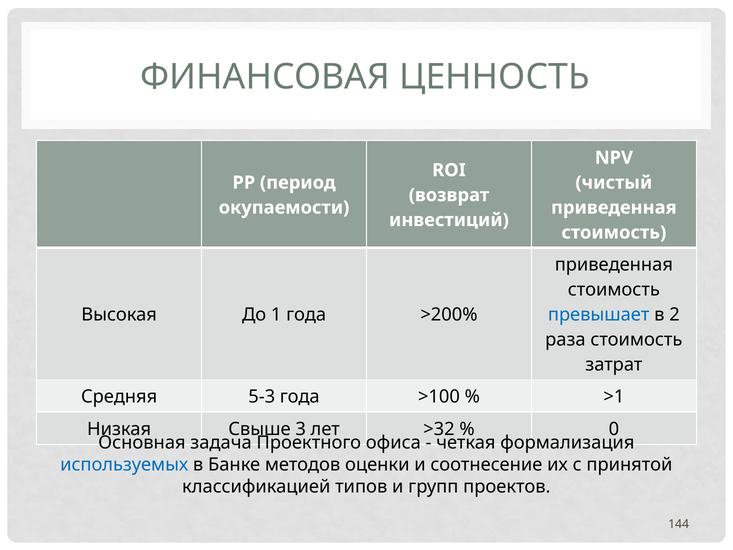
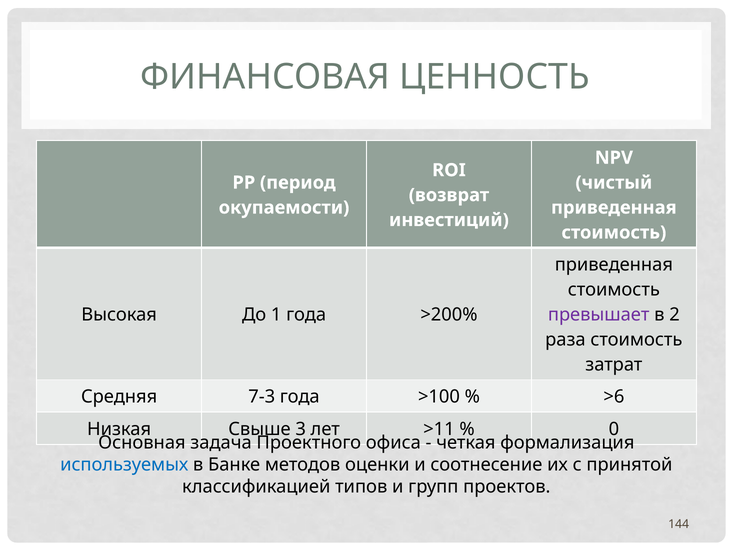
превышает colour: blue -> purple
5-3: 5-3 -> 7-3
>1: >1 -> >6
>32: >32 -> >11
